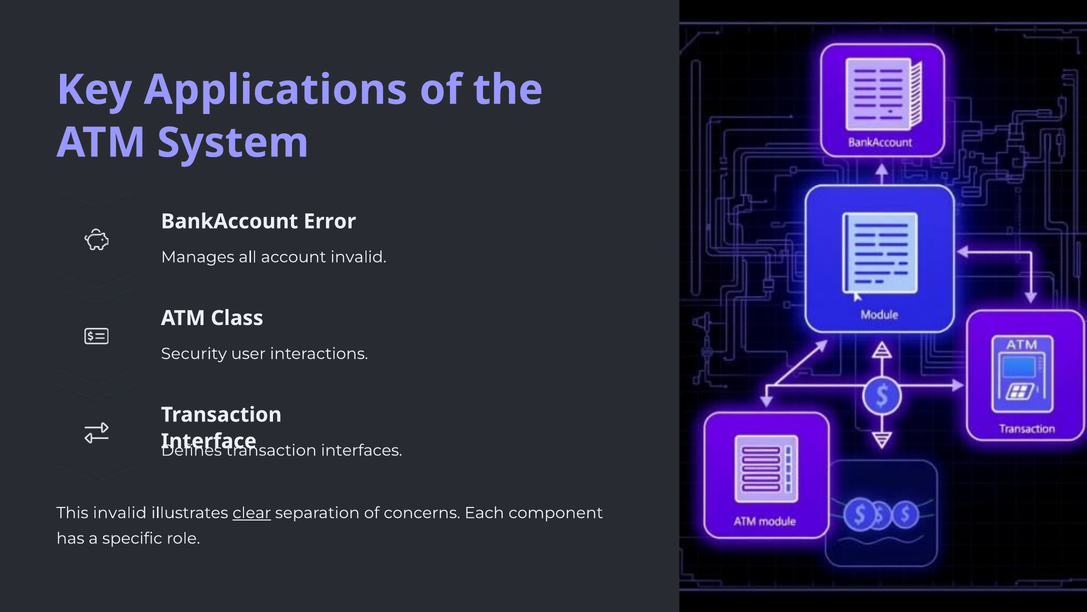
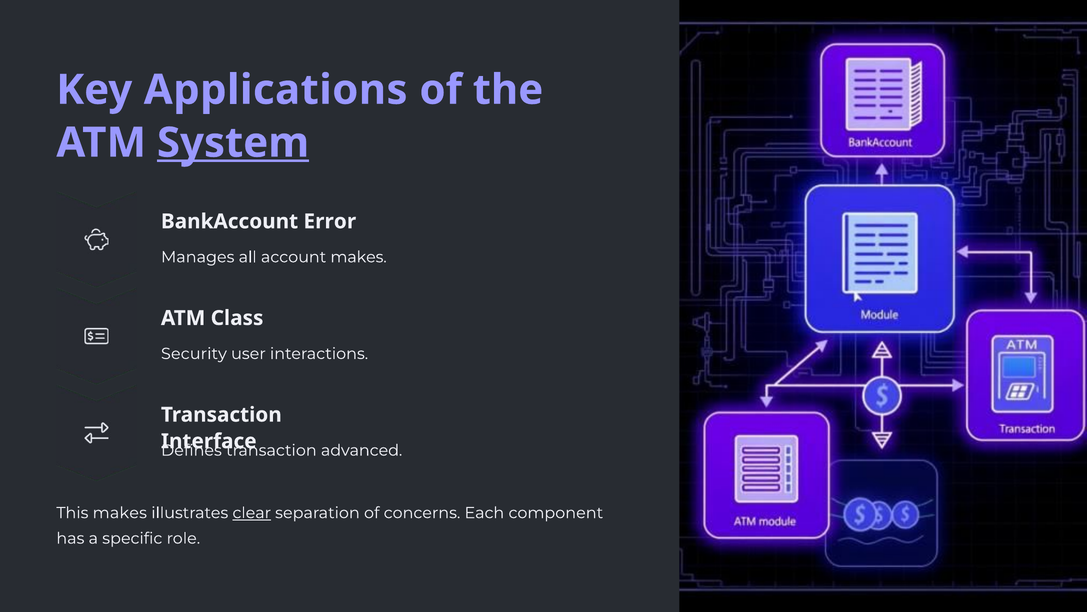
System underline: none -> present
account invalid: invalid -> makes
interfaces: interfaces -> advanced
This invalid: invalid -> makes
